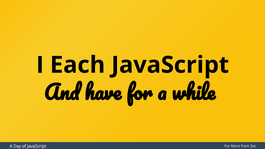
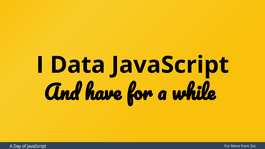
Each: Each -> Data
